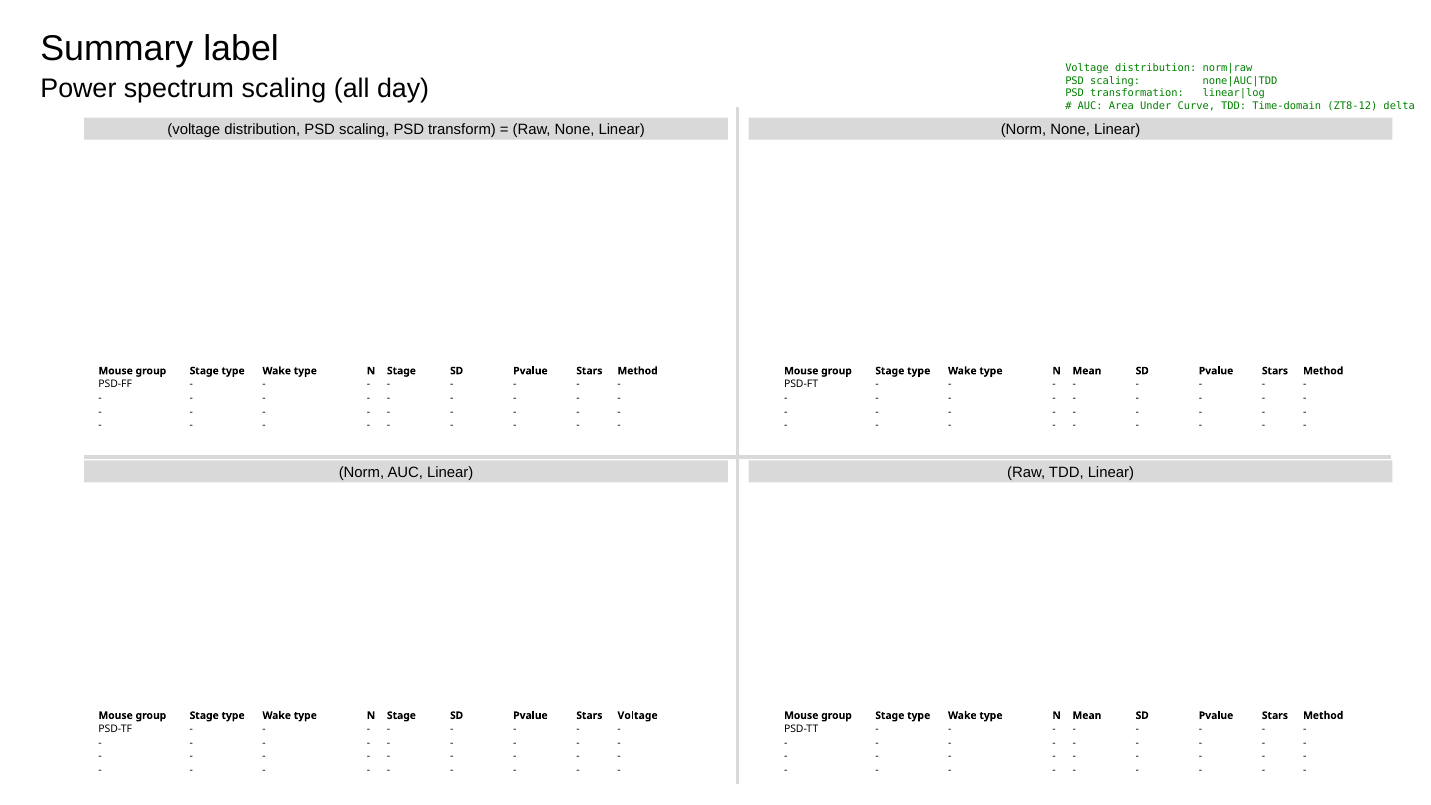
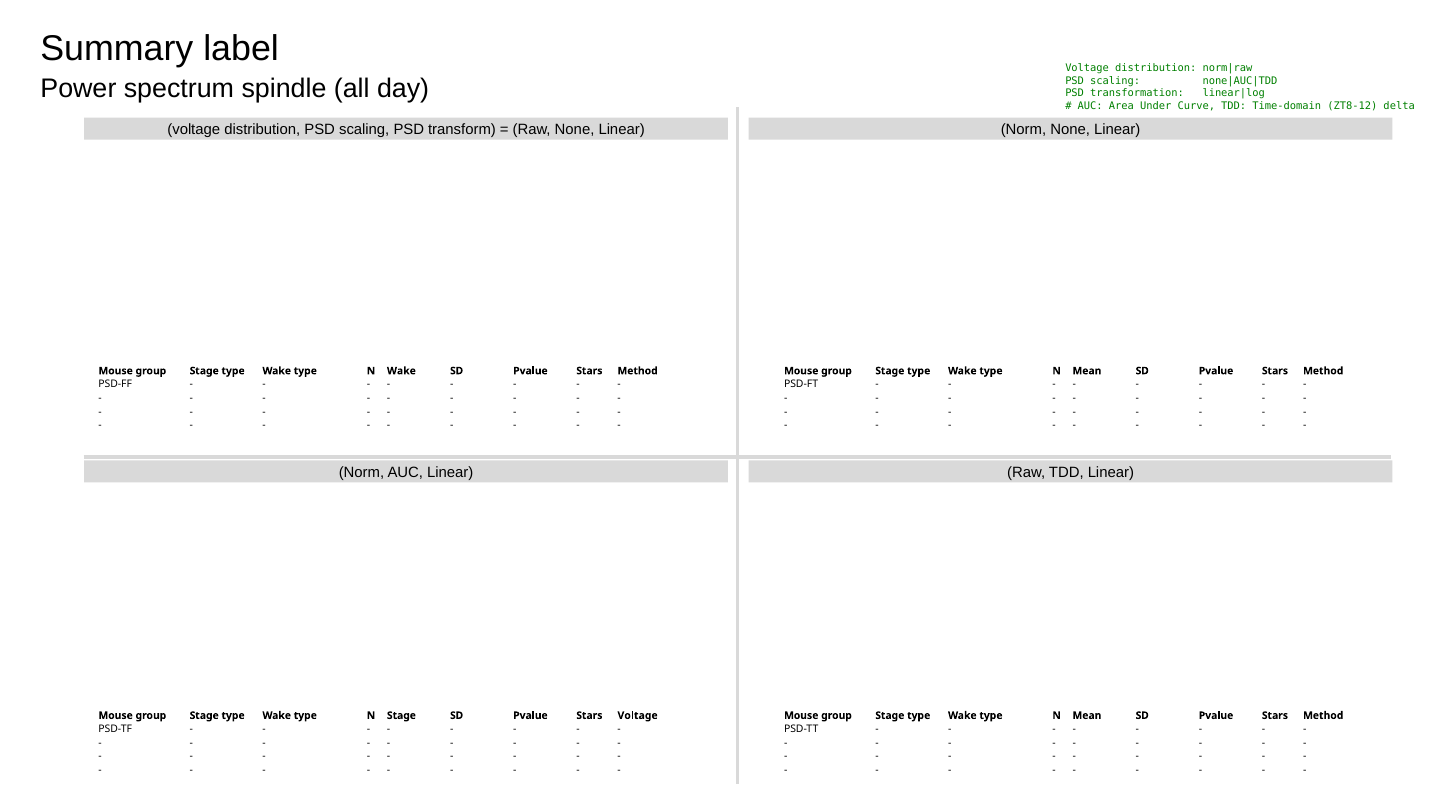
spectrum scaling: scaling -> spindle
Stage at (401, 371): Stage -> Wake
